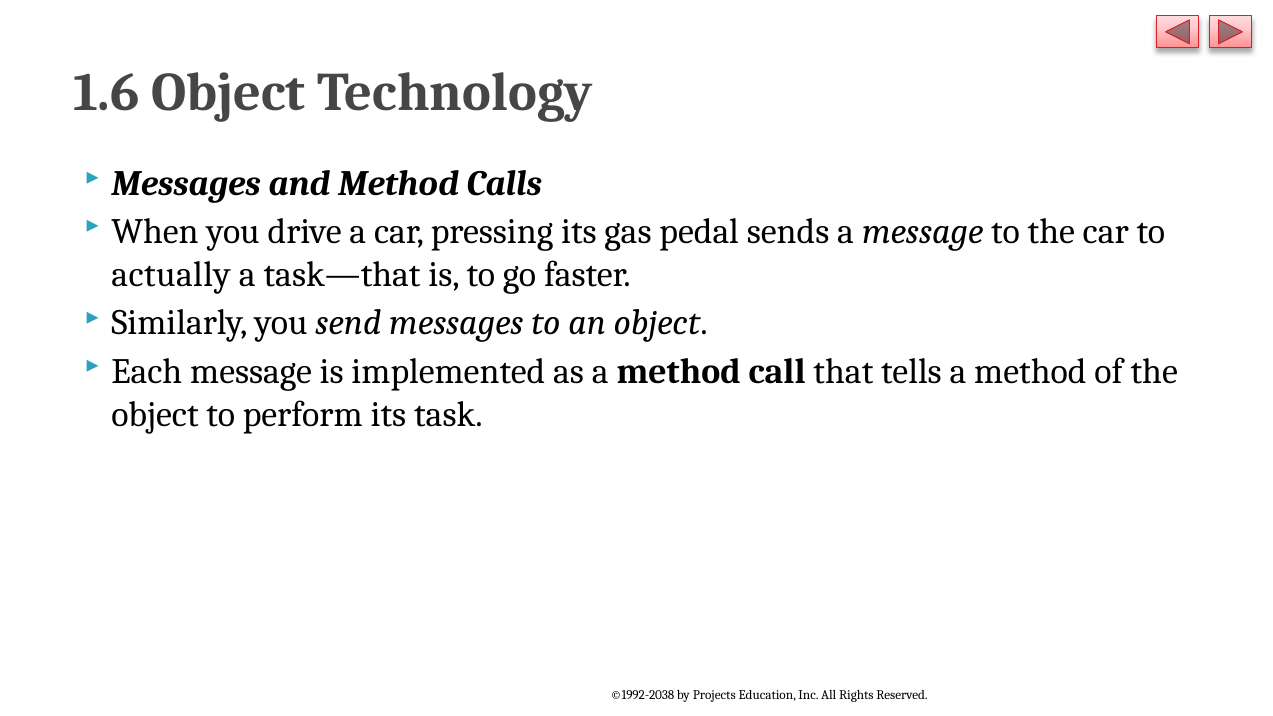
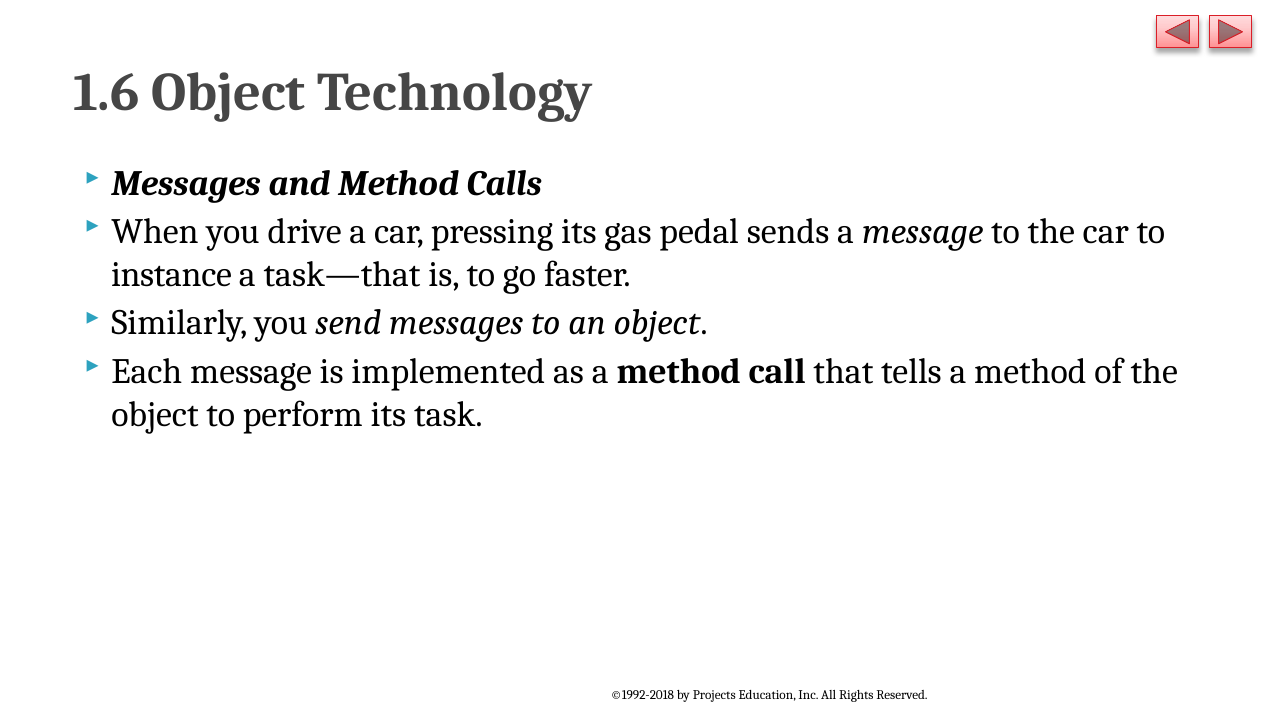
actually: actually -> instance
©1992-2038: ©1992-2038 -> ©1992-2018
